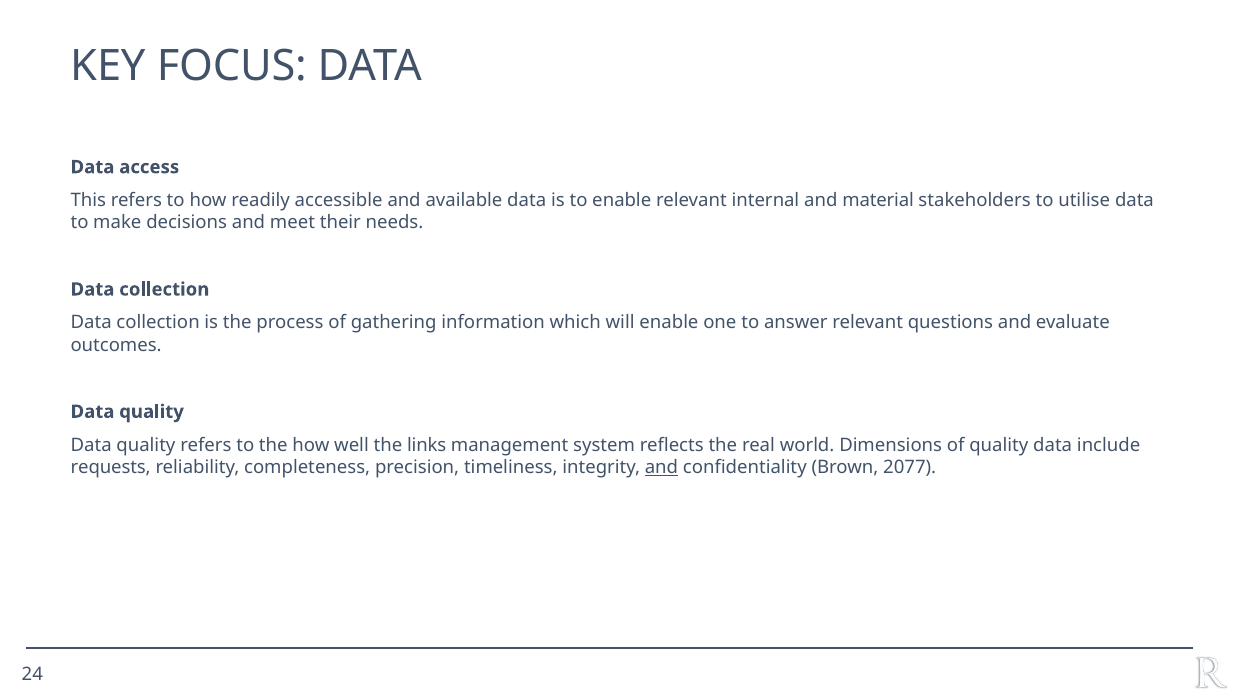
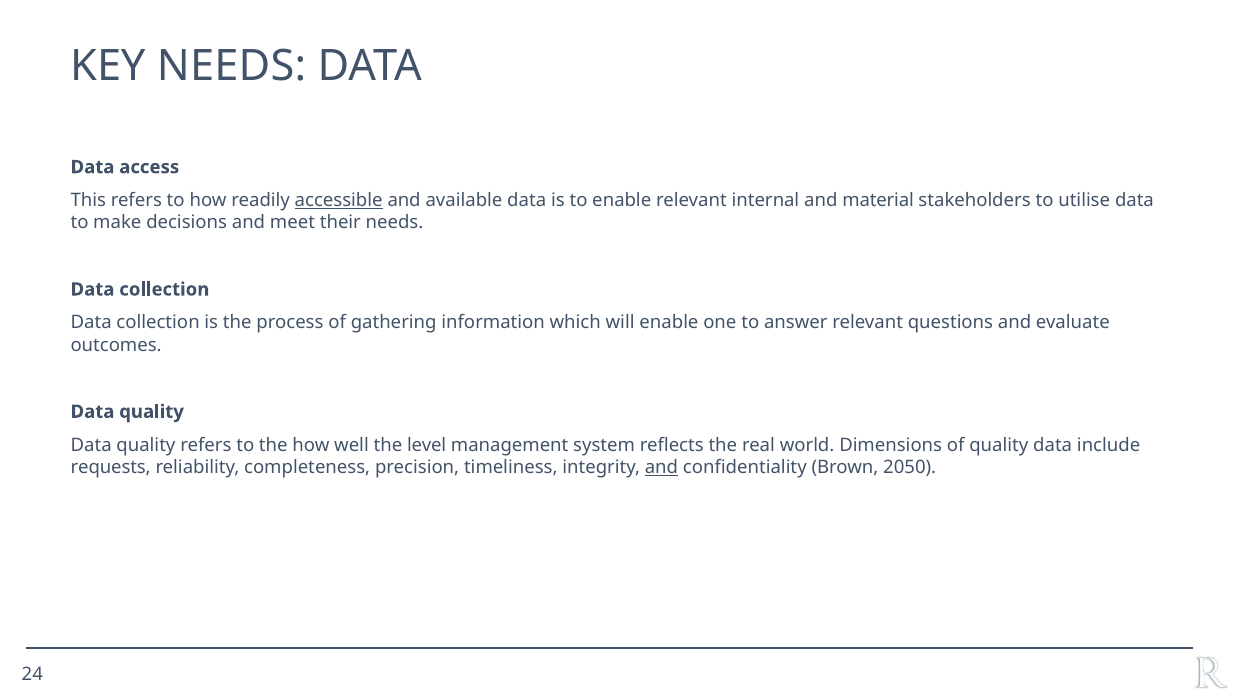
KEY FOCUS: FOCUS -> NEEDS
accessible underline: none -> present
links: links -> level
2077: 2077 -> 2050
